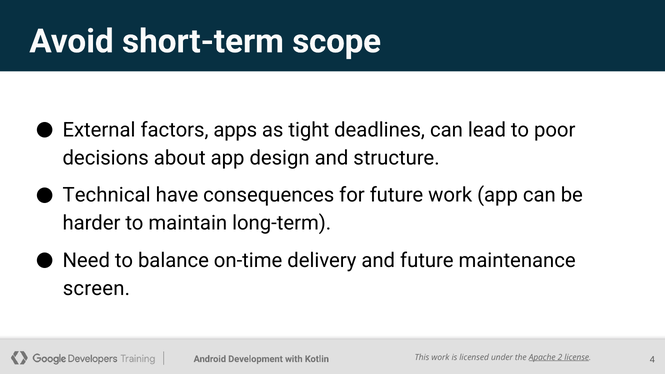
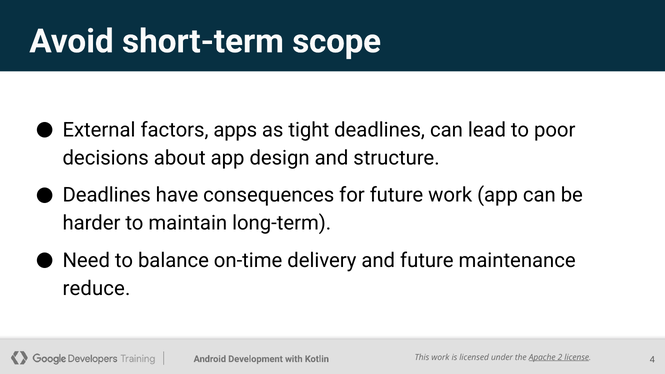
Technical at (107, 195): Technical -> Deadlines
screen: screen -> reduce
